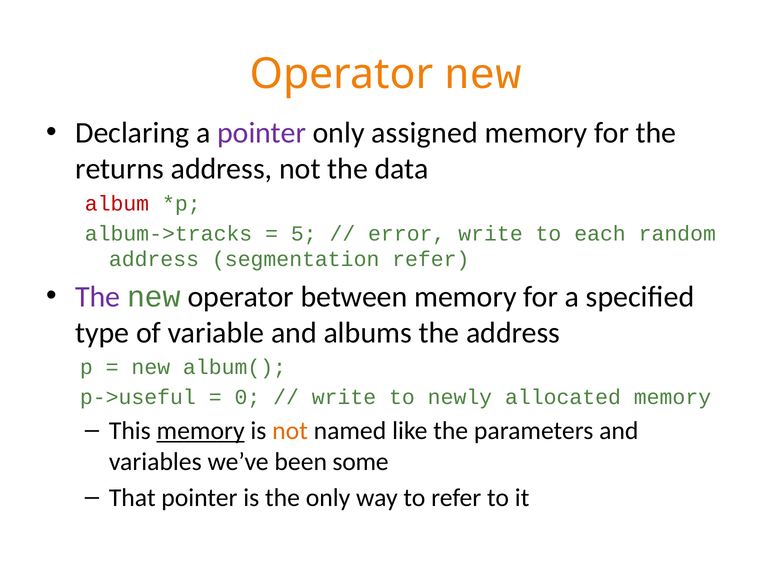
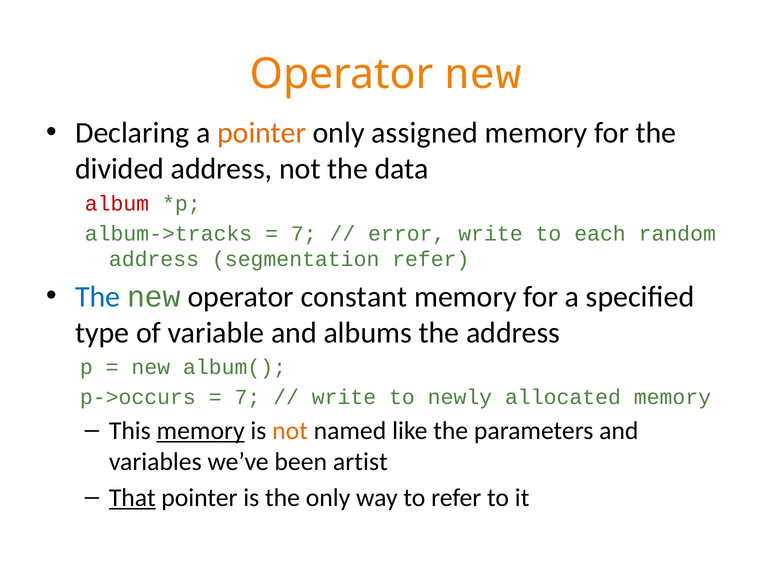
pointer at (262, 133) colour: purple -> orange
returns: returns -> divided
5 at (304, 234): 5 -> 7
The at (98, 297) colour: purple -> blue
between: between -> constant
p->useful: p->useful -> p->occurs
0 at (247, 397): 0 -> 7
some: some -> artist
That underline: none -> present
